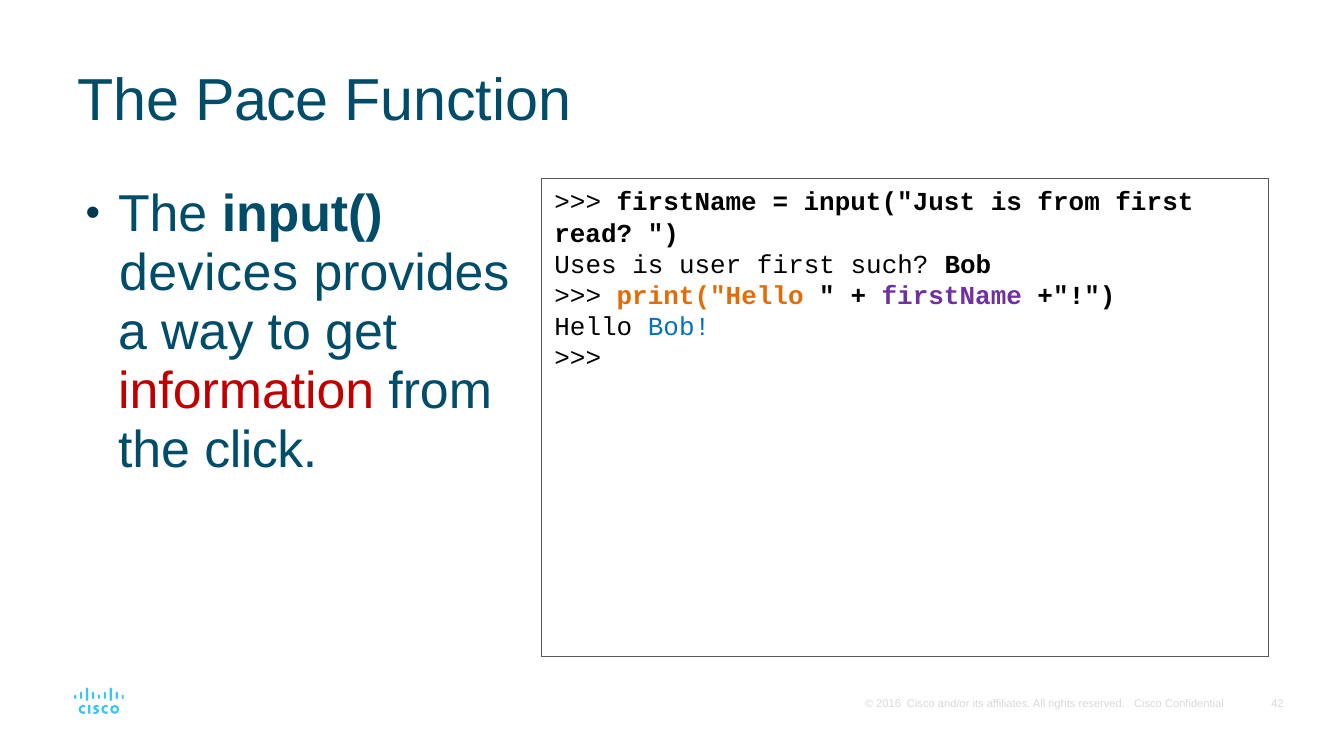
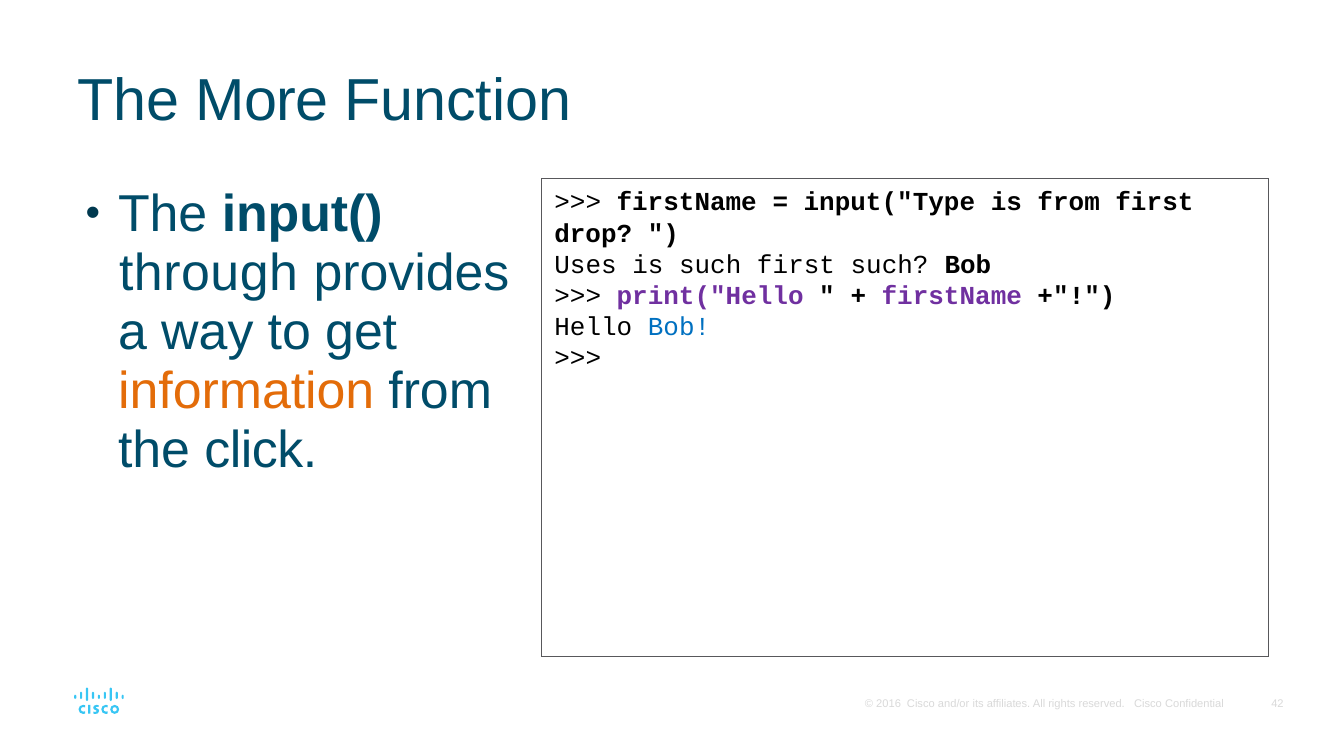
Pace: Pace -> More
input("Just: input("Just -> input("Type
read: read -> drop
devices: devices -> through
is user: user -> such
print("Hello colour: orange -> purple
information colour: red -> orange
